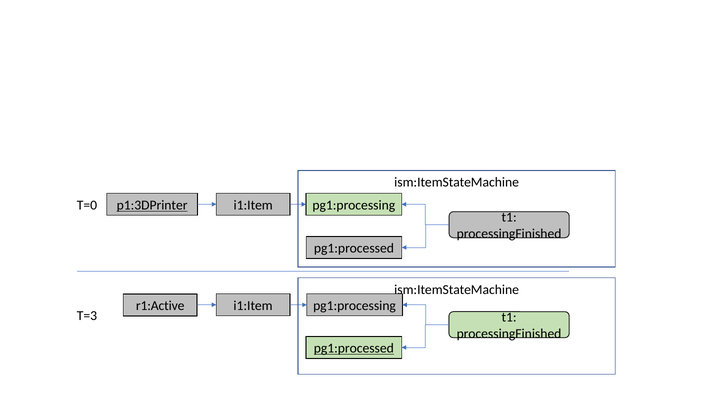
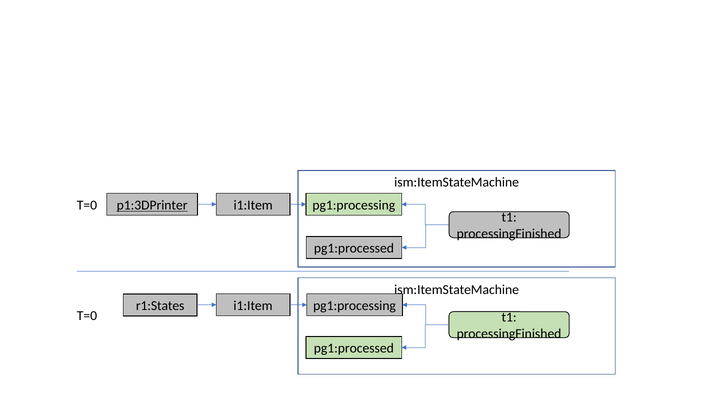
r1:Active: r1:Active -> r1:States
T=3 at (87, 316): T=3 -> T=0
pg1:processed at (354, 348) underline: present -> none
